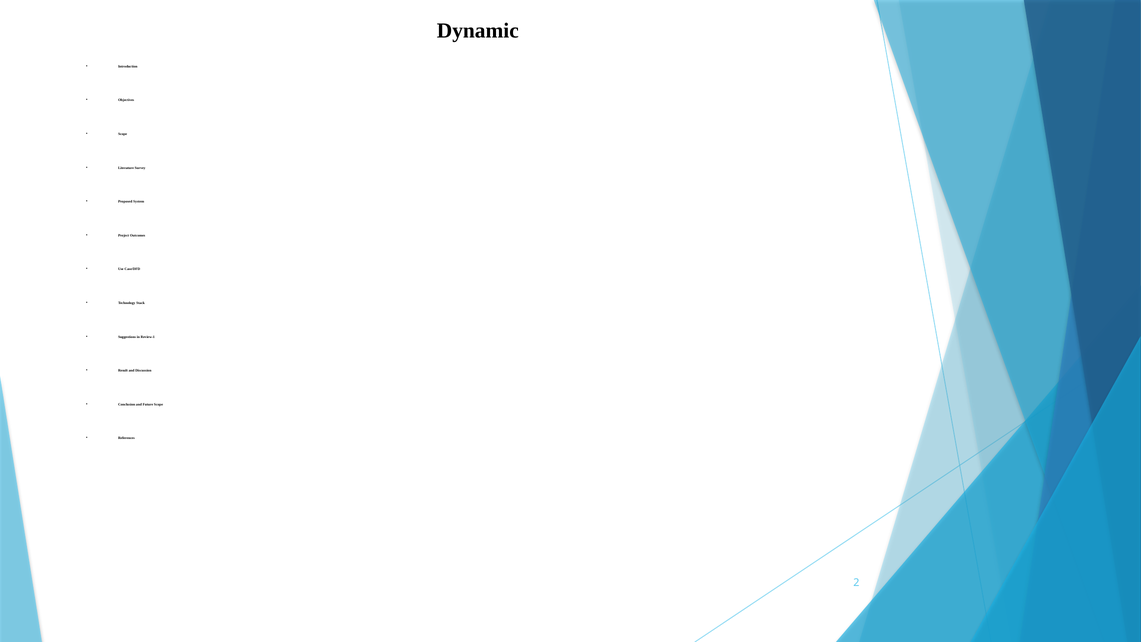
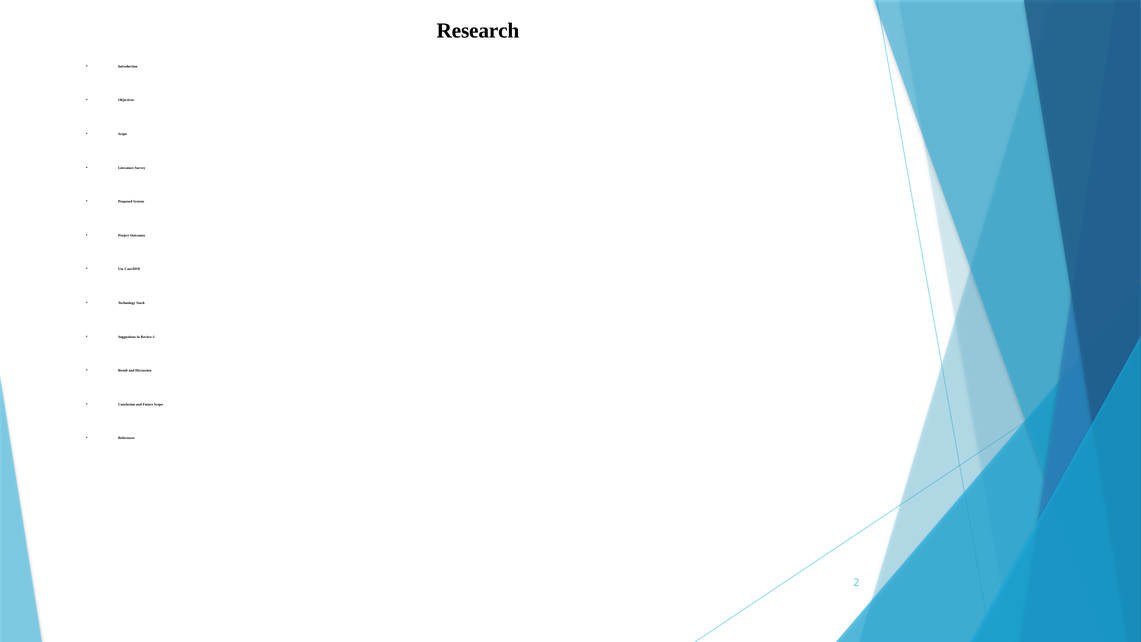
Dynamic: Dynamic -> Research
